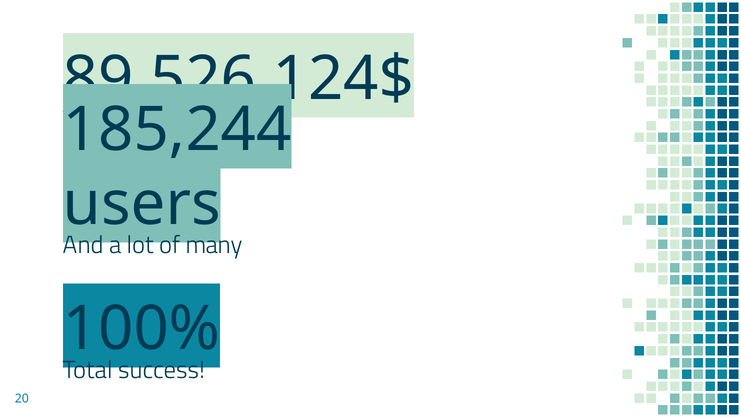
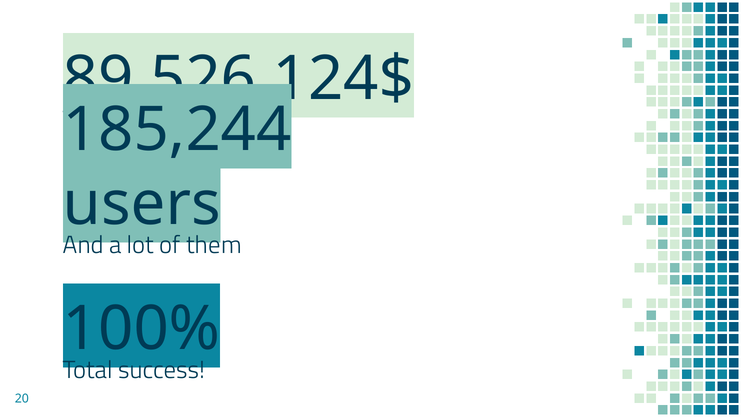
many: many -> them
